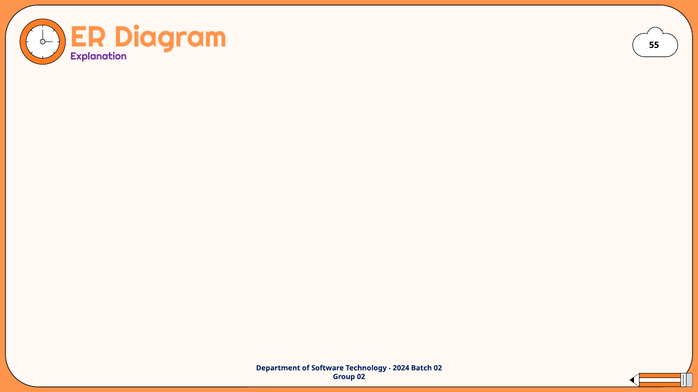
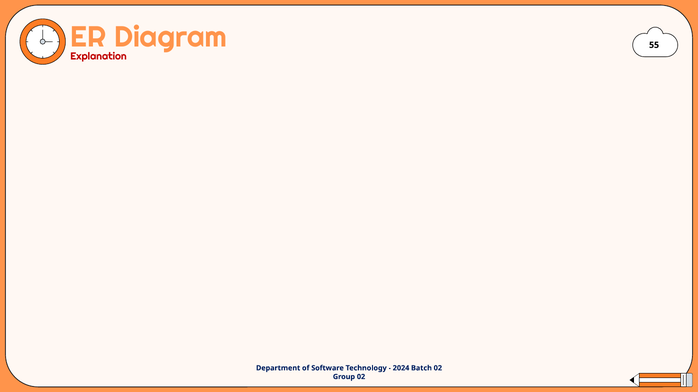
Explanation colour: purple -> red
